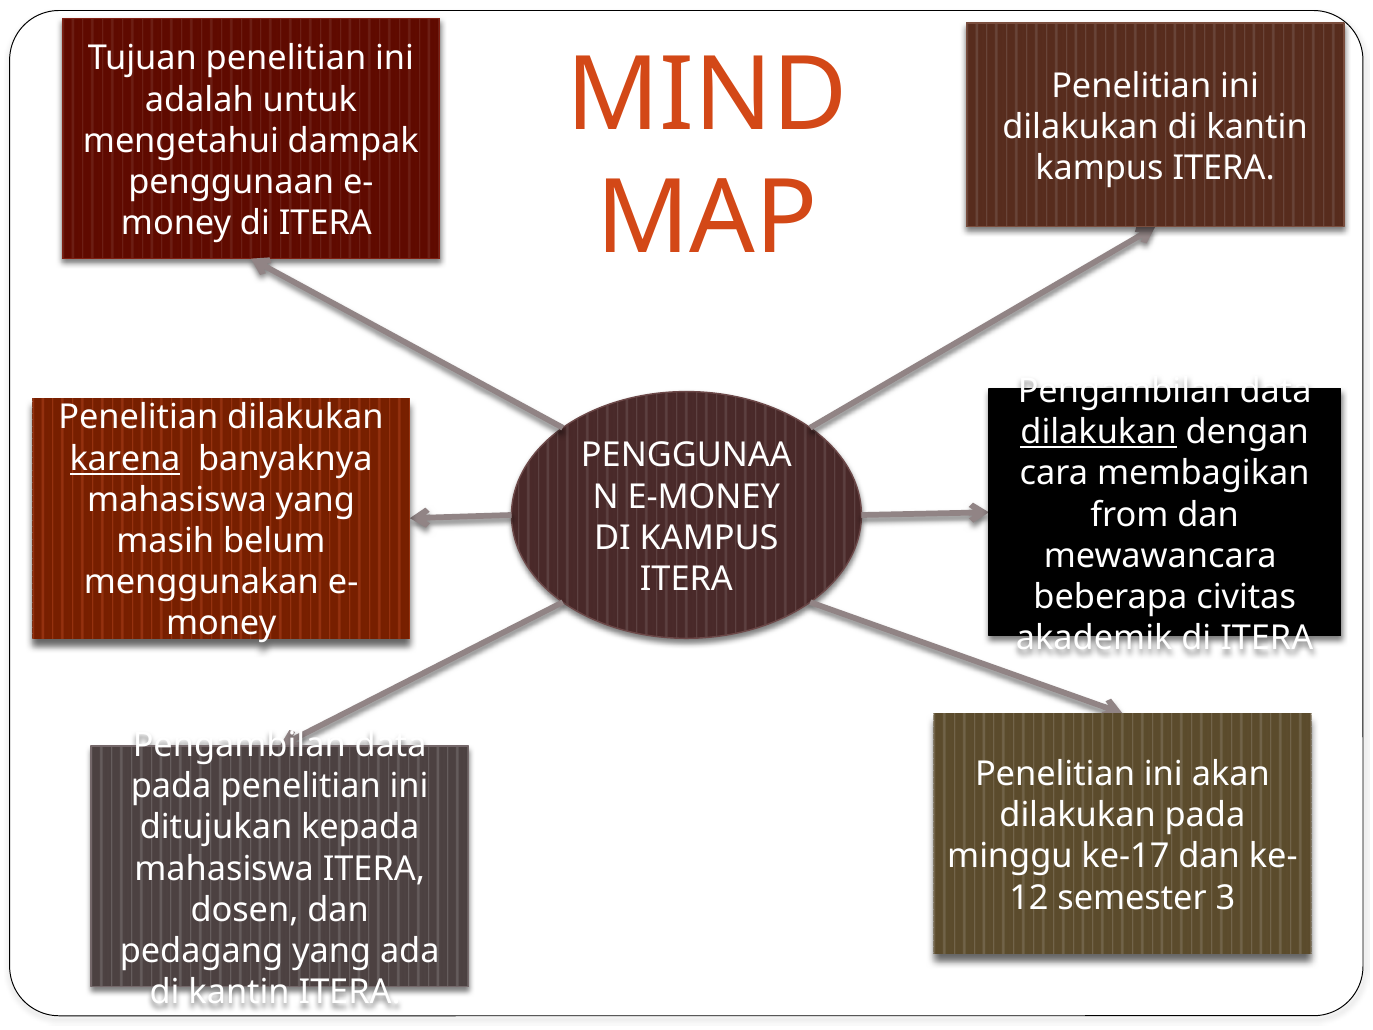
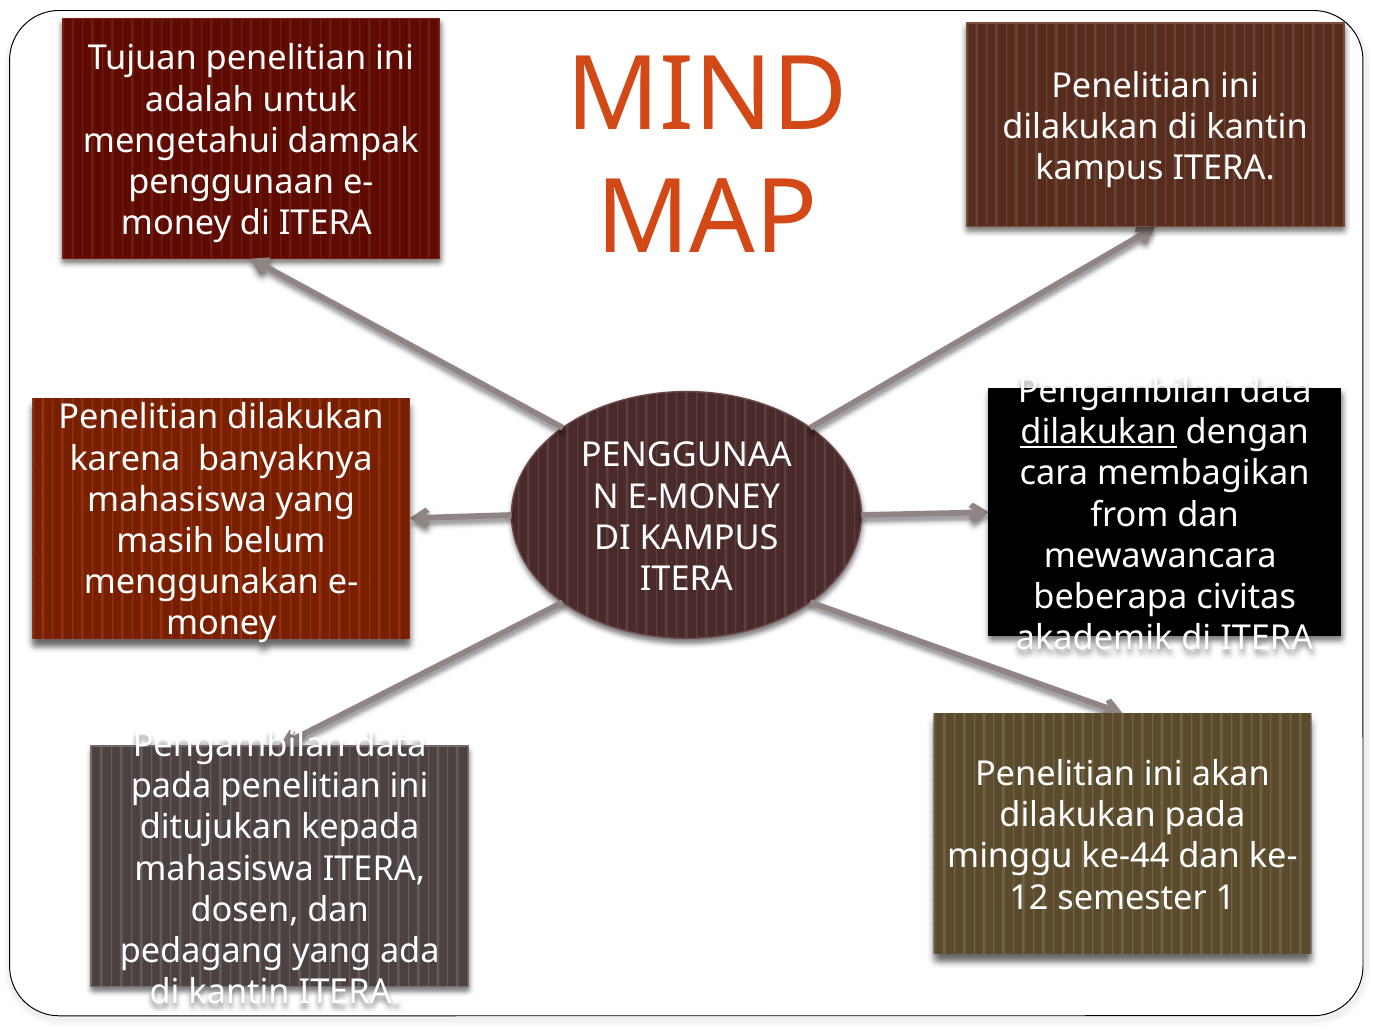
karena underline: present -> none
ke-17: ke-17 -> ke-44
3: 3 -> 1
